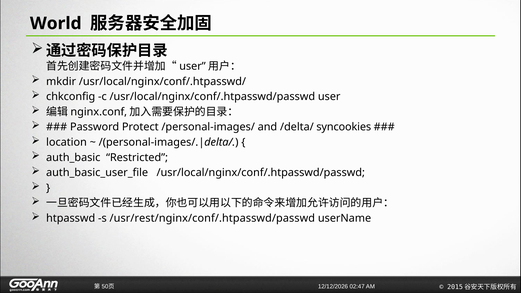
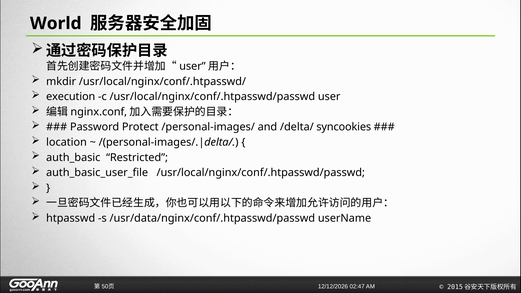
chkconfig: chkconfig -> execution
/usr/rest/nginx/conf/.htpasswd/passwd: /usr/rest/nginx/conf/.htpasswd/passwd -> /usr/data/nginx/conf/.htpasswd/passwd
